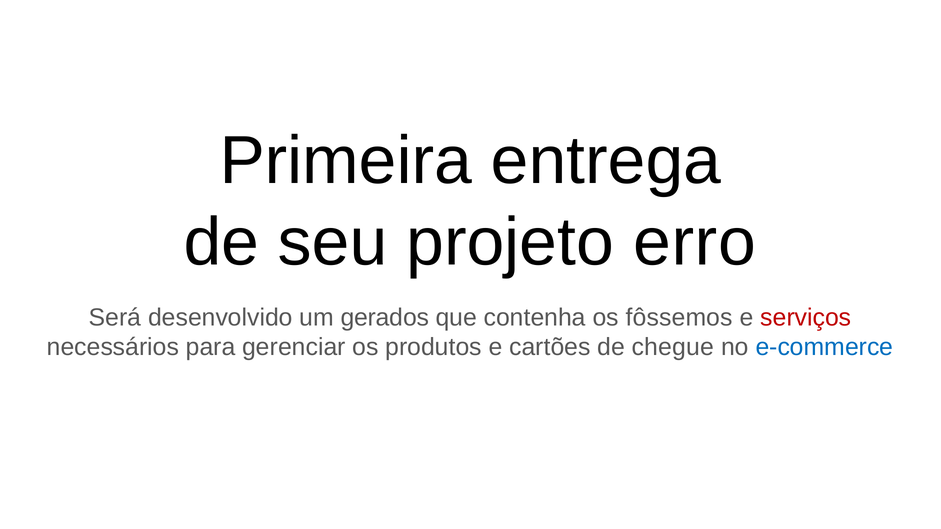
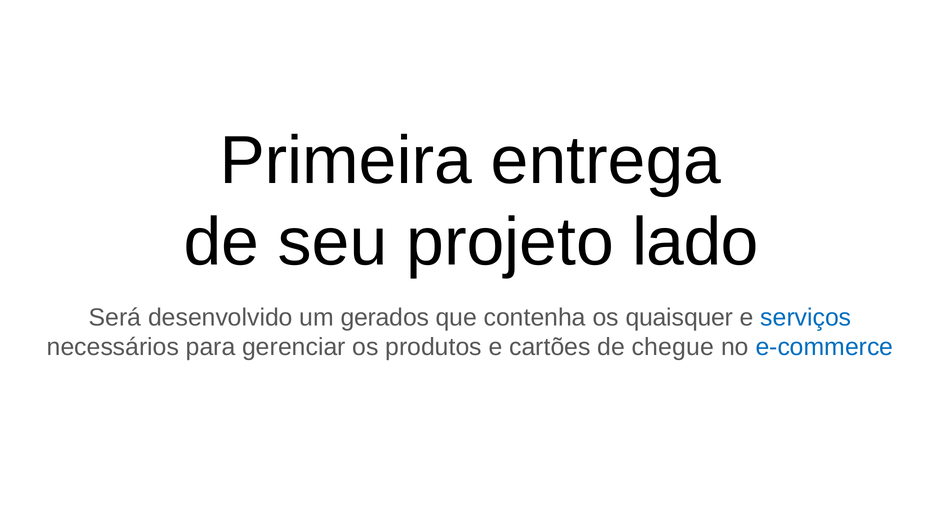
erro: erro -> lado
fôssemos: fôssemos -> quaisquer
serviços colour: red -> blue
